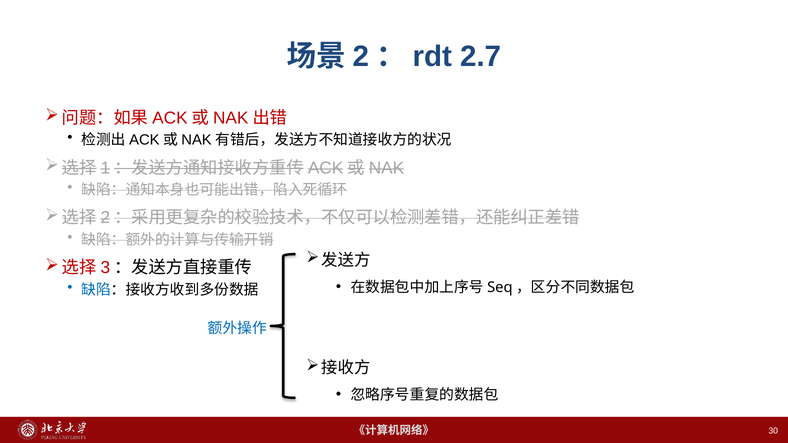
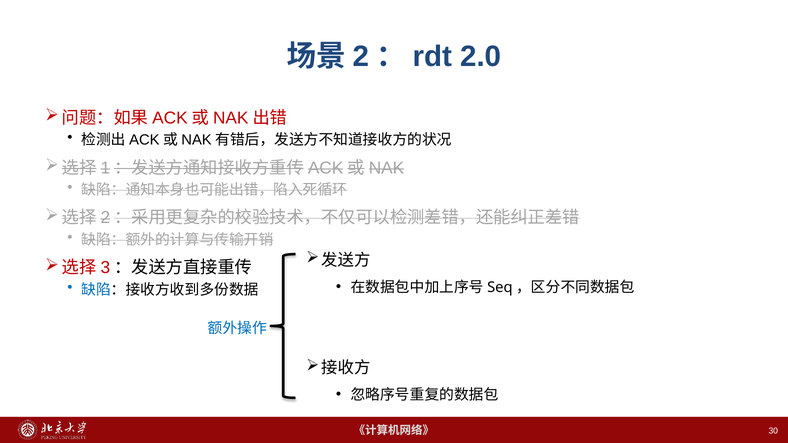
2.7: 2.7 -> 2.0
